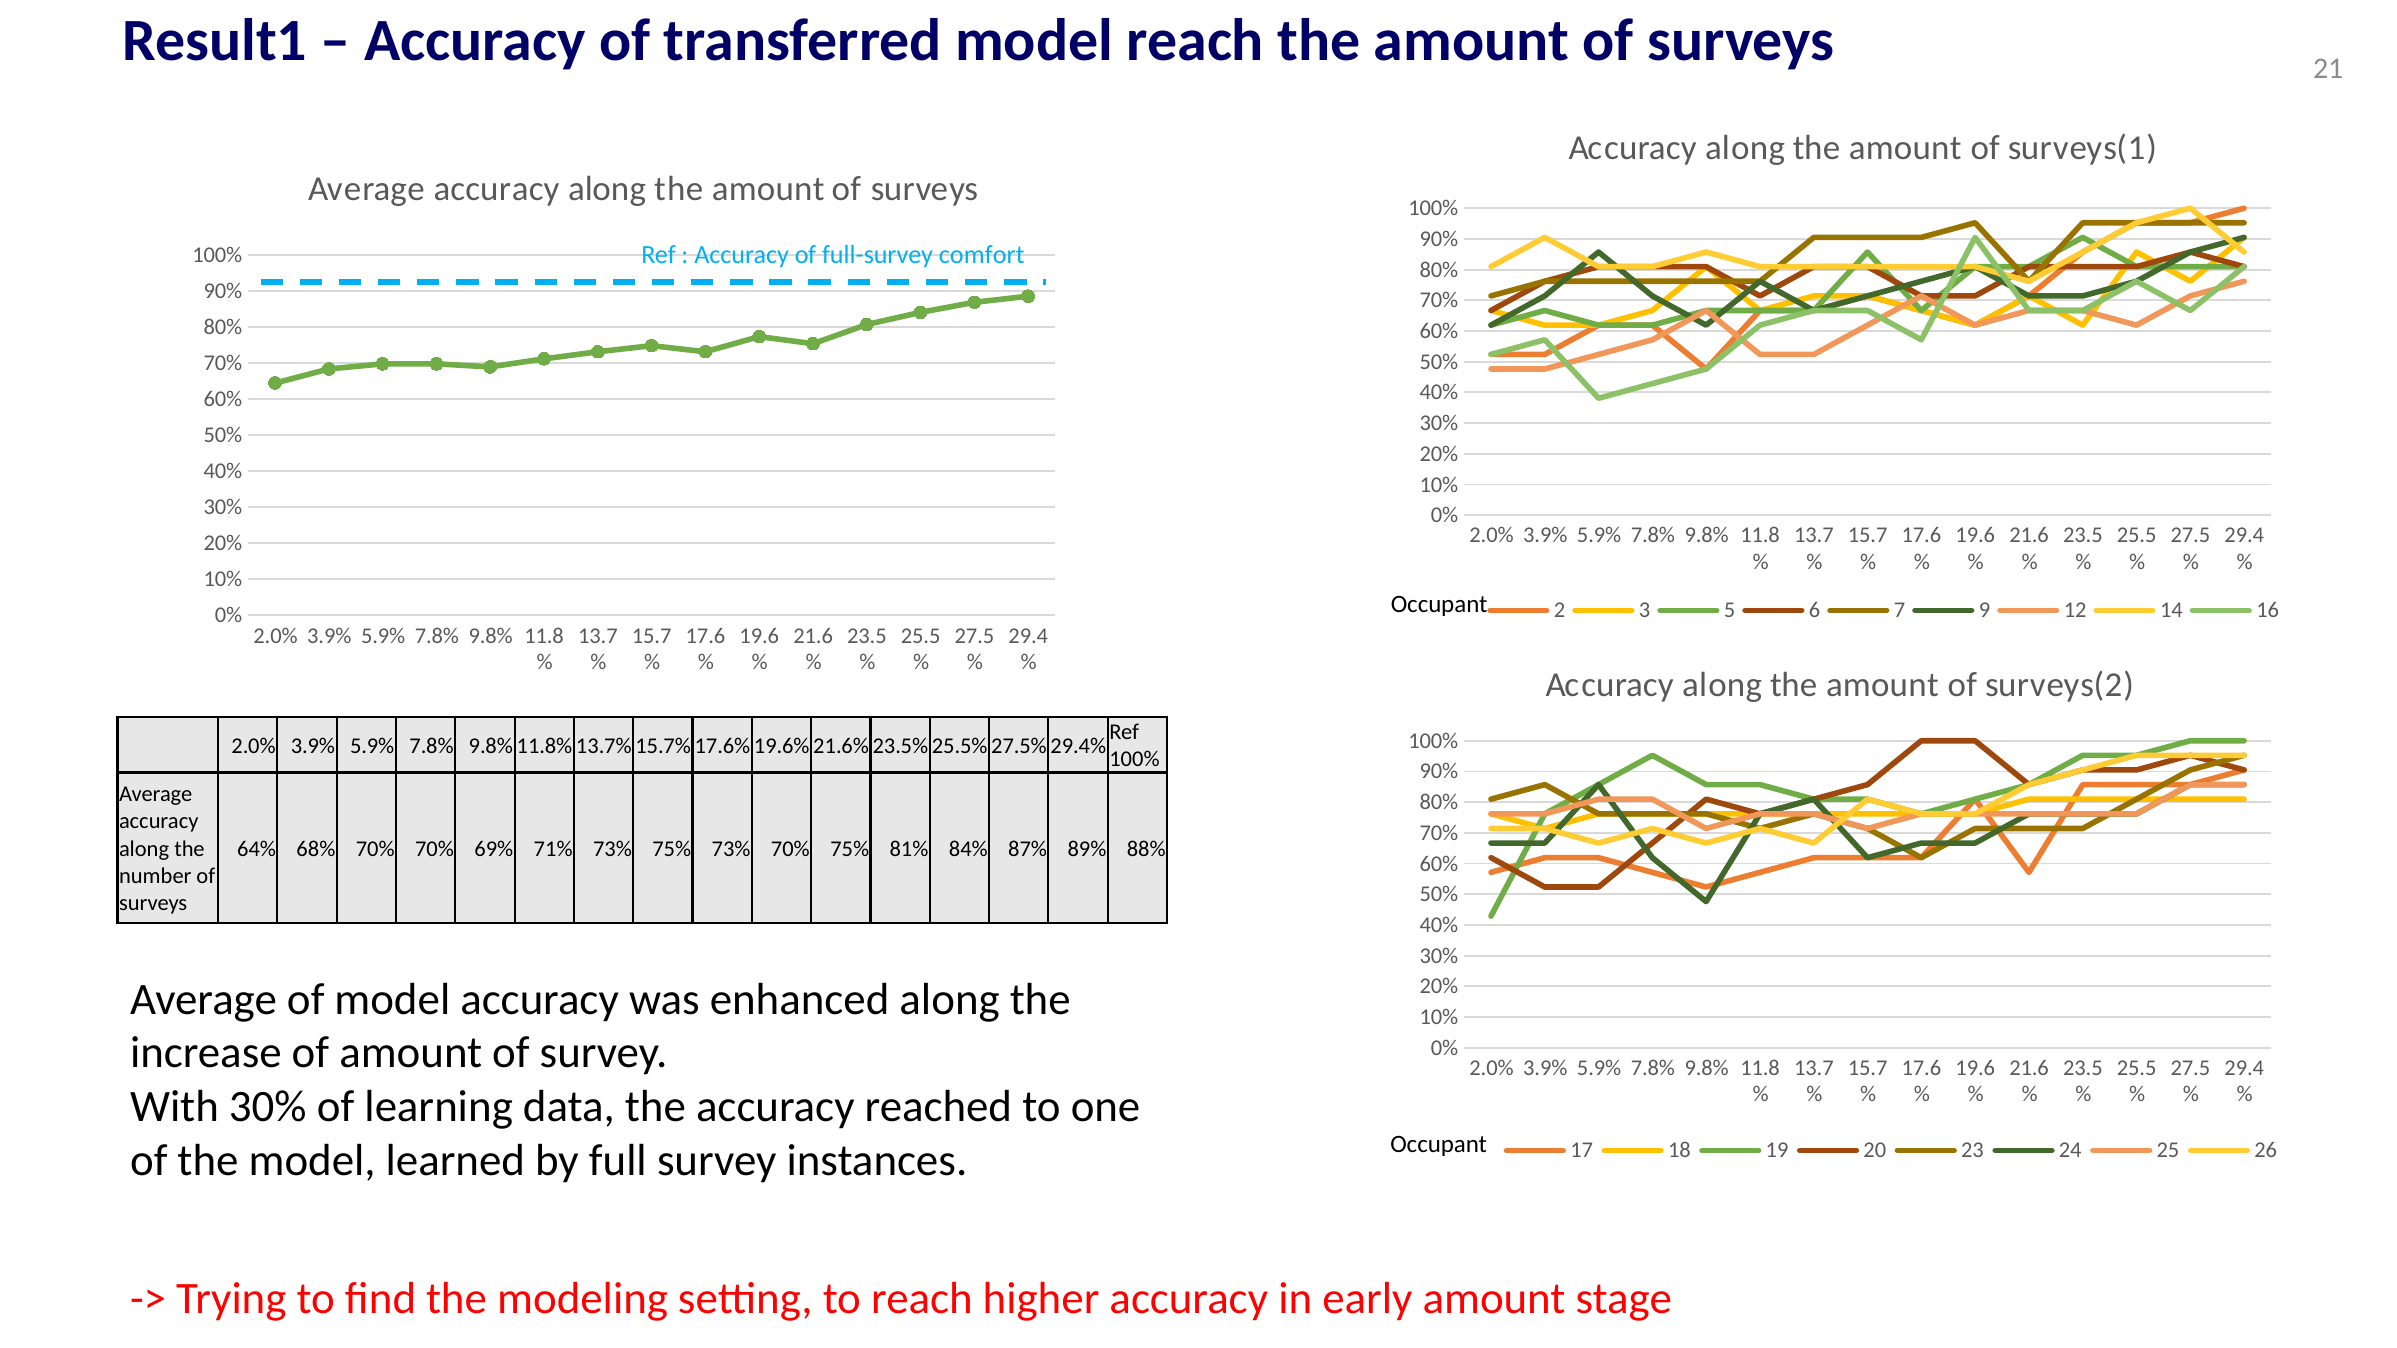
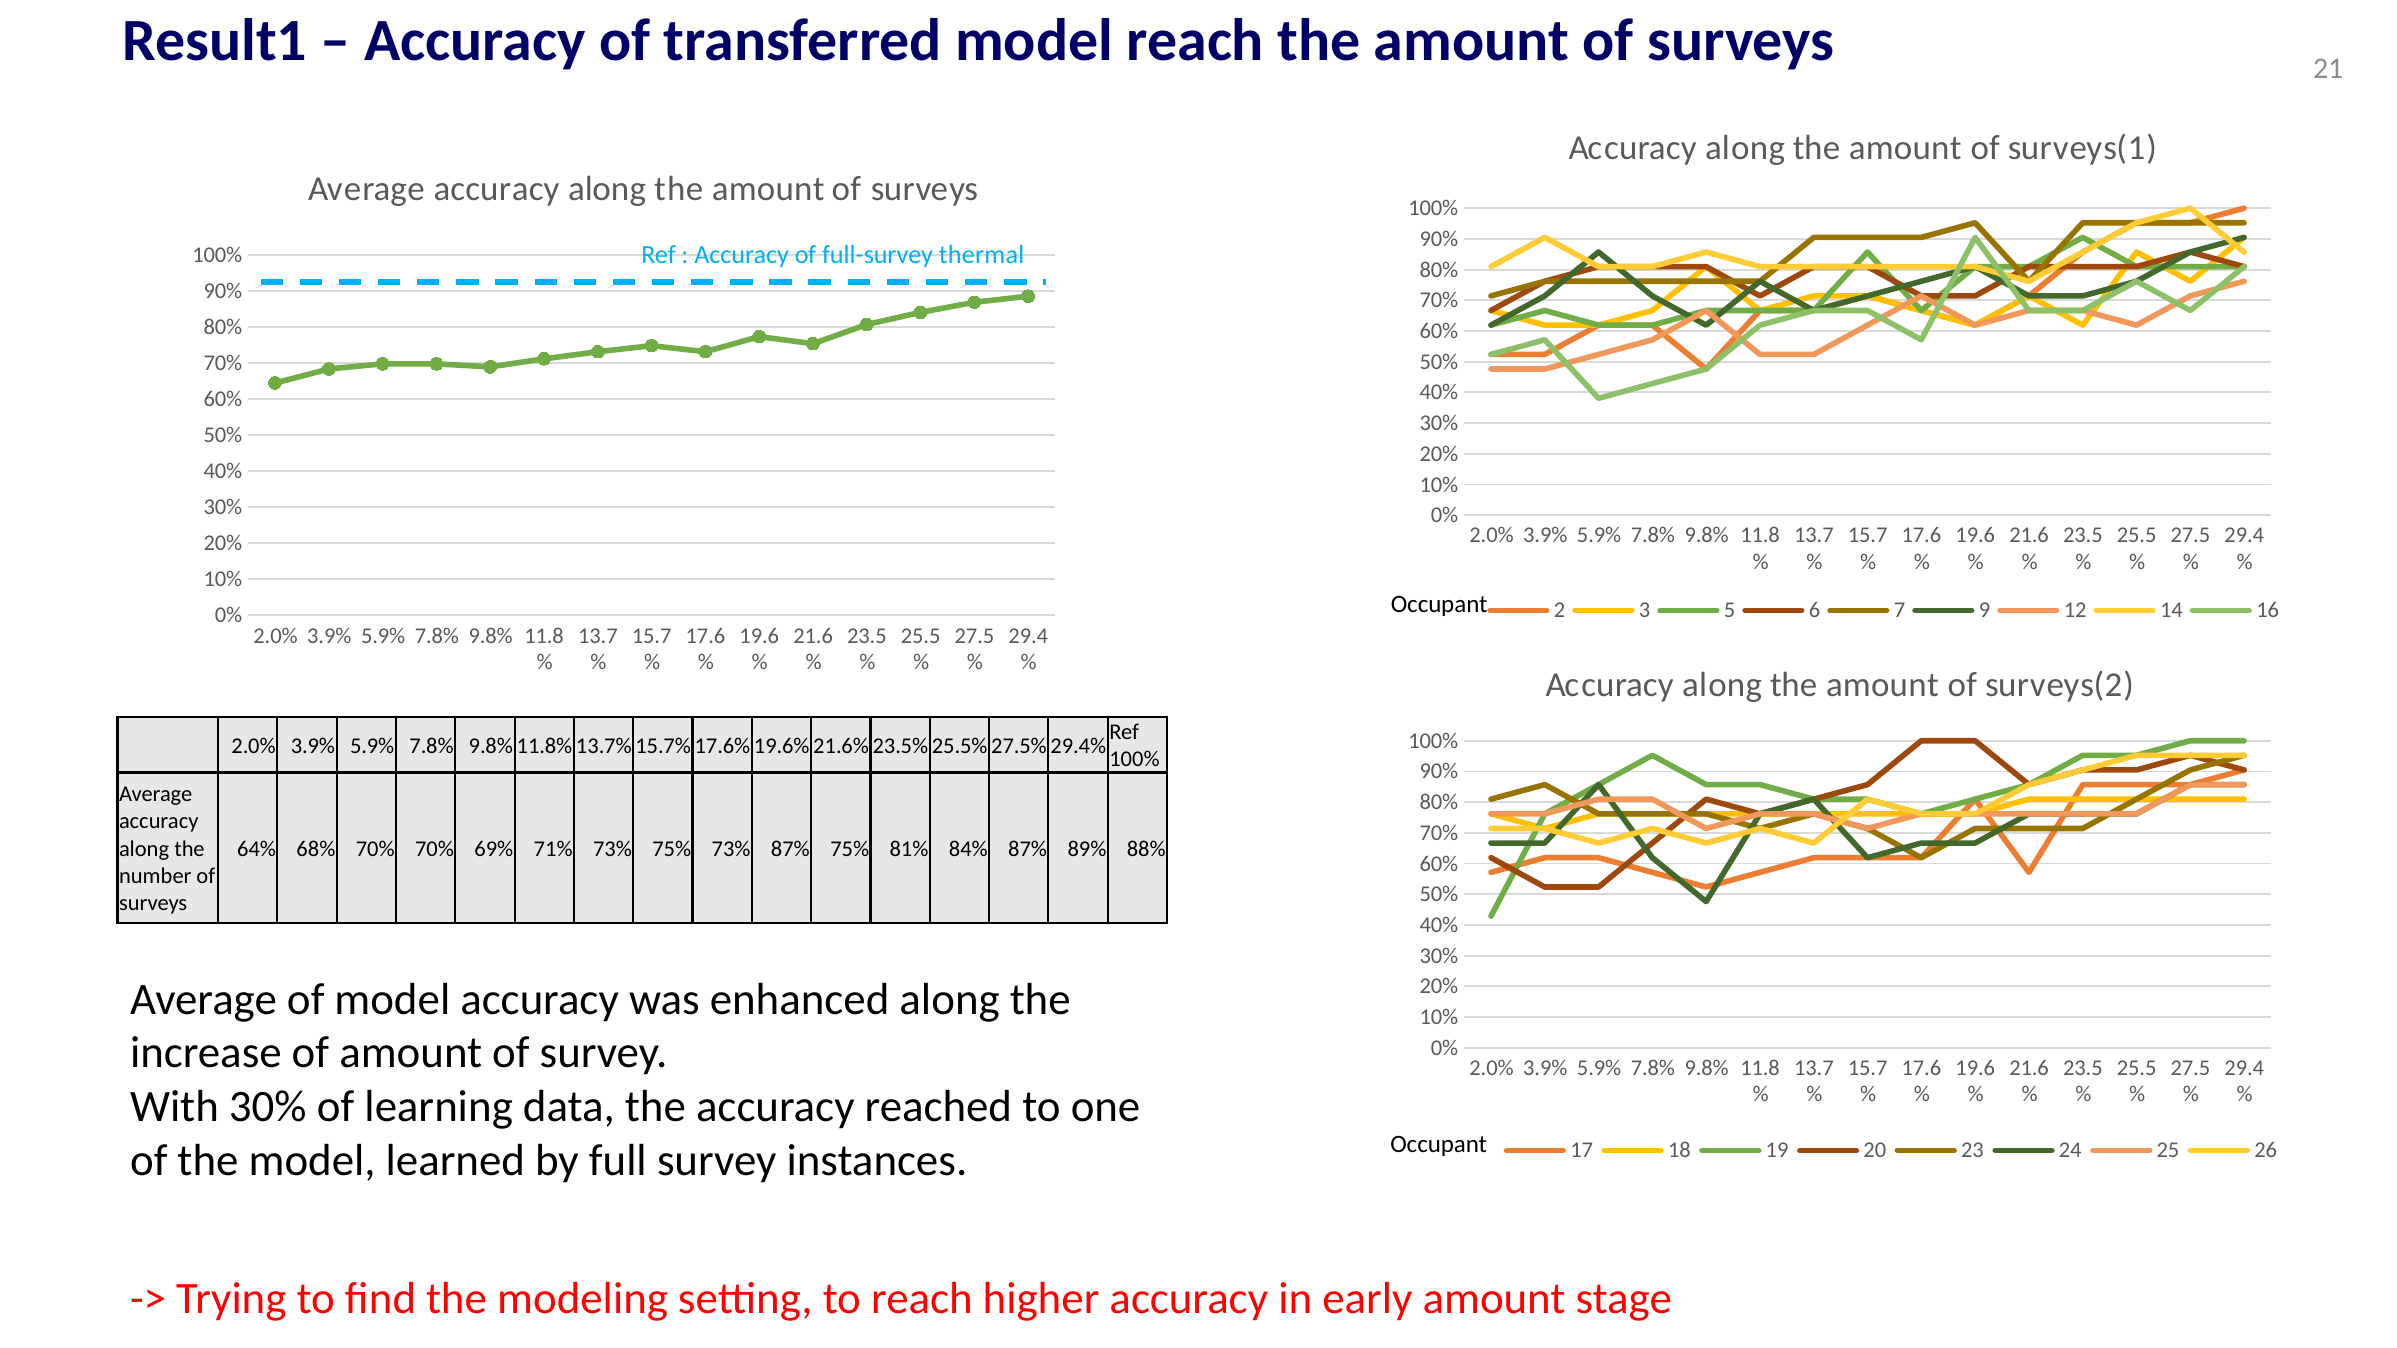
comfort: comfort -> thermal
73% 70%: 70% -> 87%
